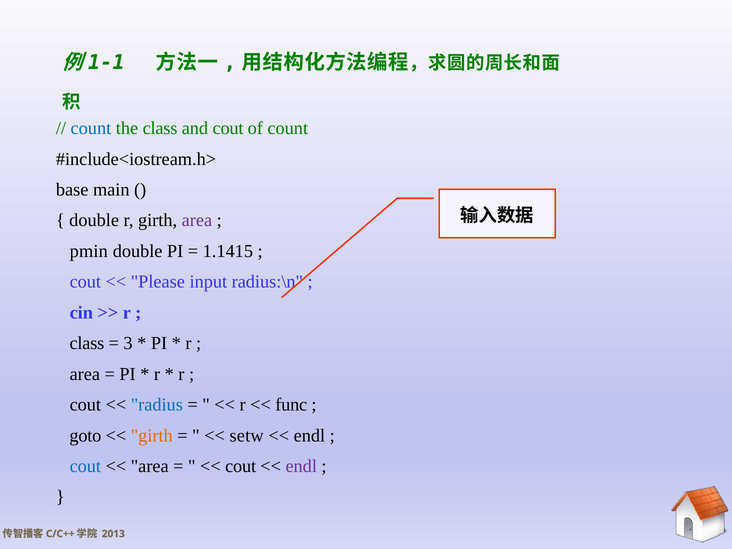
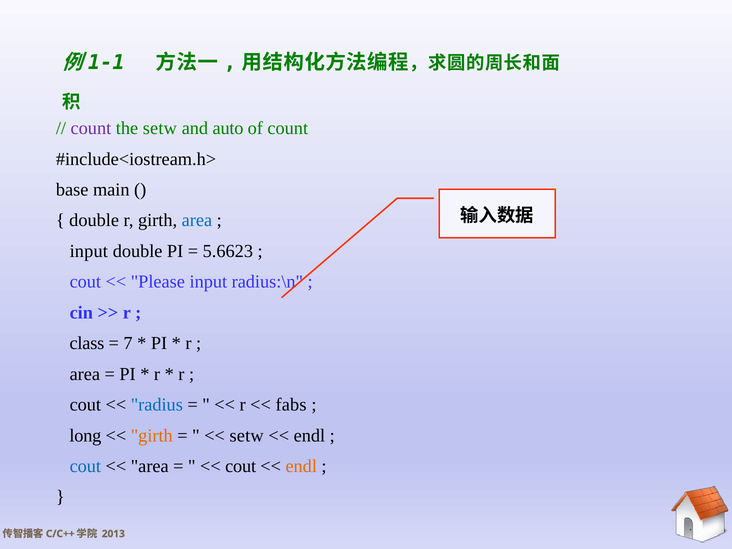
count at (91, 128) colour: blue -> purple
the class: class -> setw
and cout: cout -> auto
area at (197, 220) colour: purple -> blue
pmin at (89, 251): pmin -> input
1.1415: 1.1415 -> 5.6623
3: 3 -> 7
func: func -> fabs
goto: goto -> long
endl at (301, 466) colour: purple -> orange
